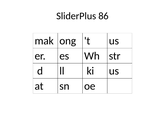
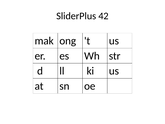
86: 86 -> 42
